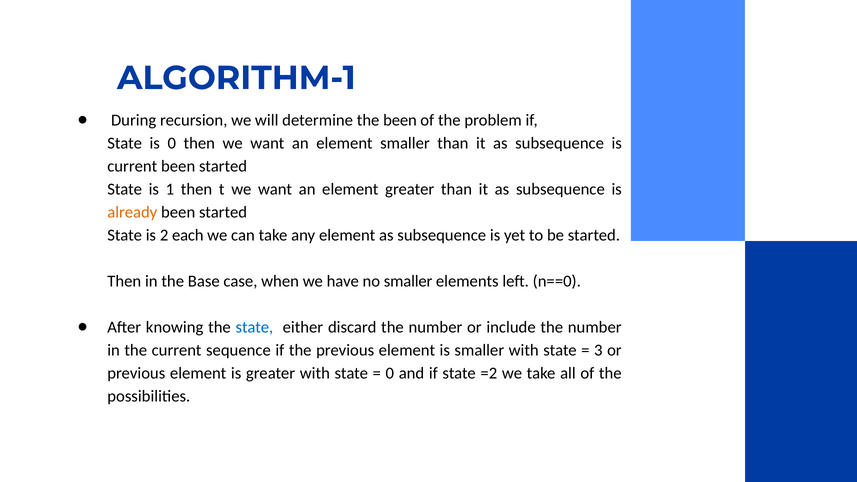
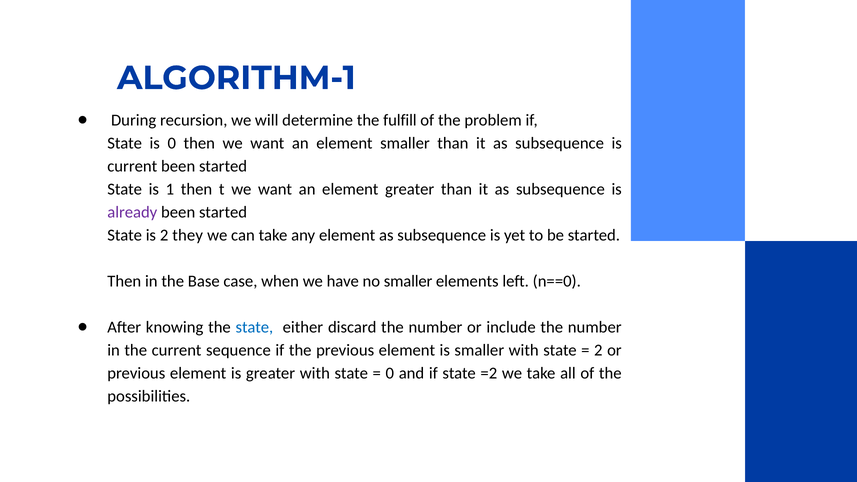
the been: been -> fulfill
already colour: orange -> purple
each: each -> they
3 at (598, 350): 3 -> 2
